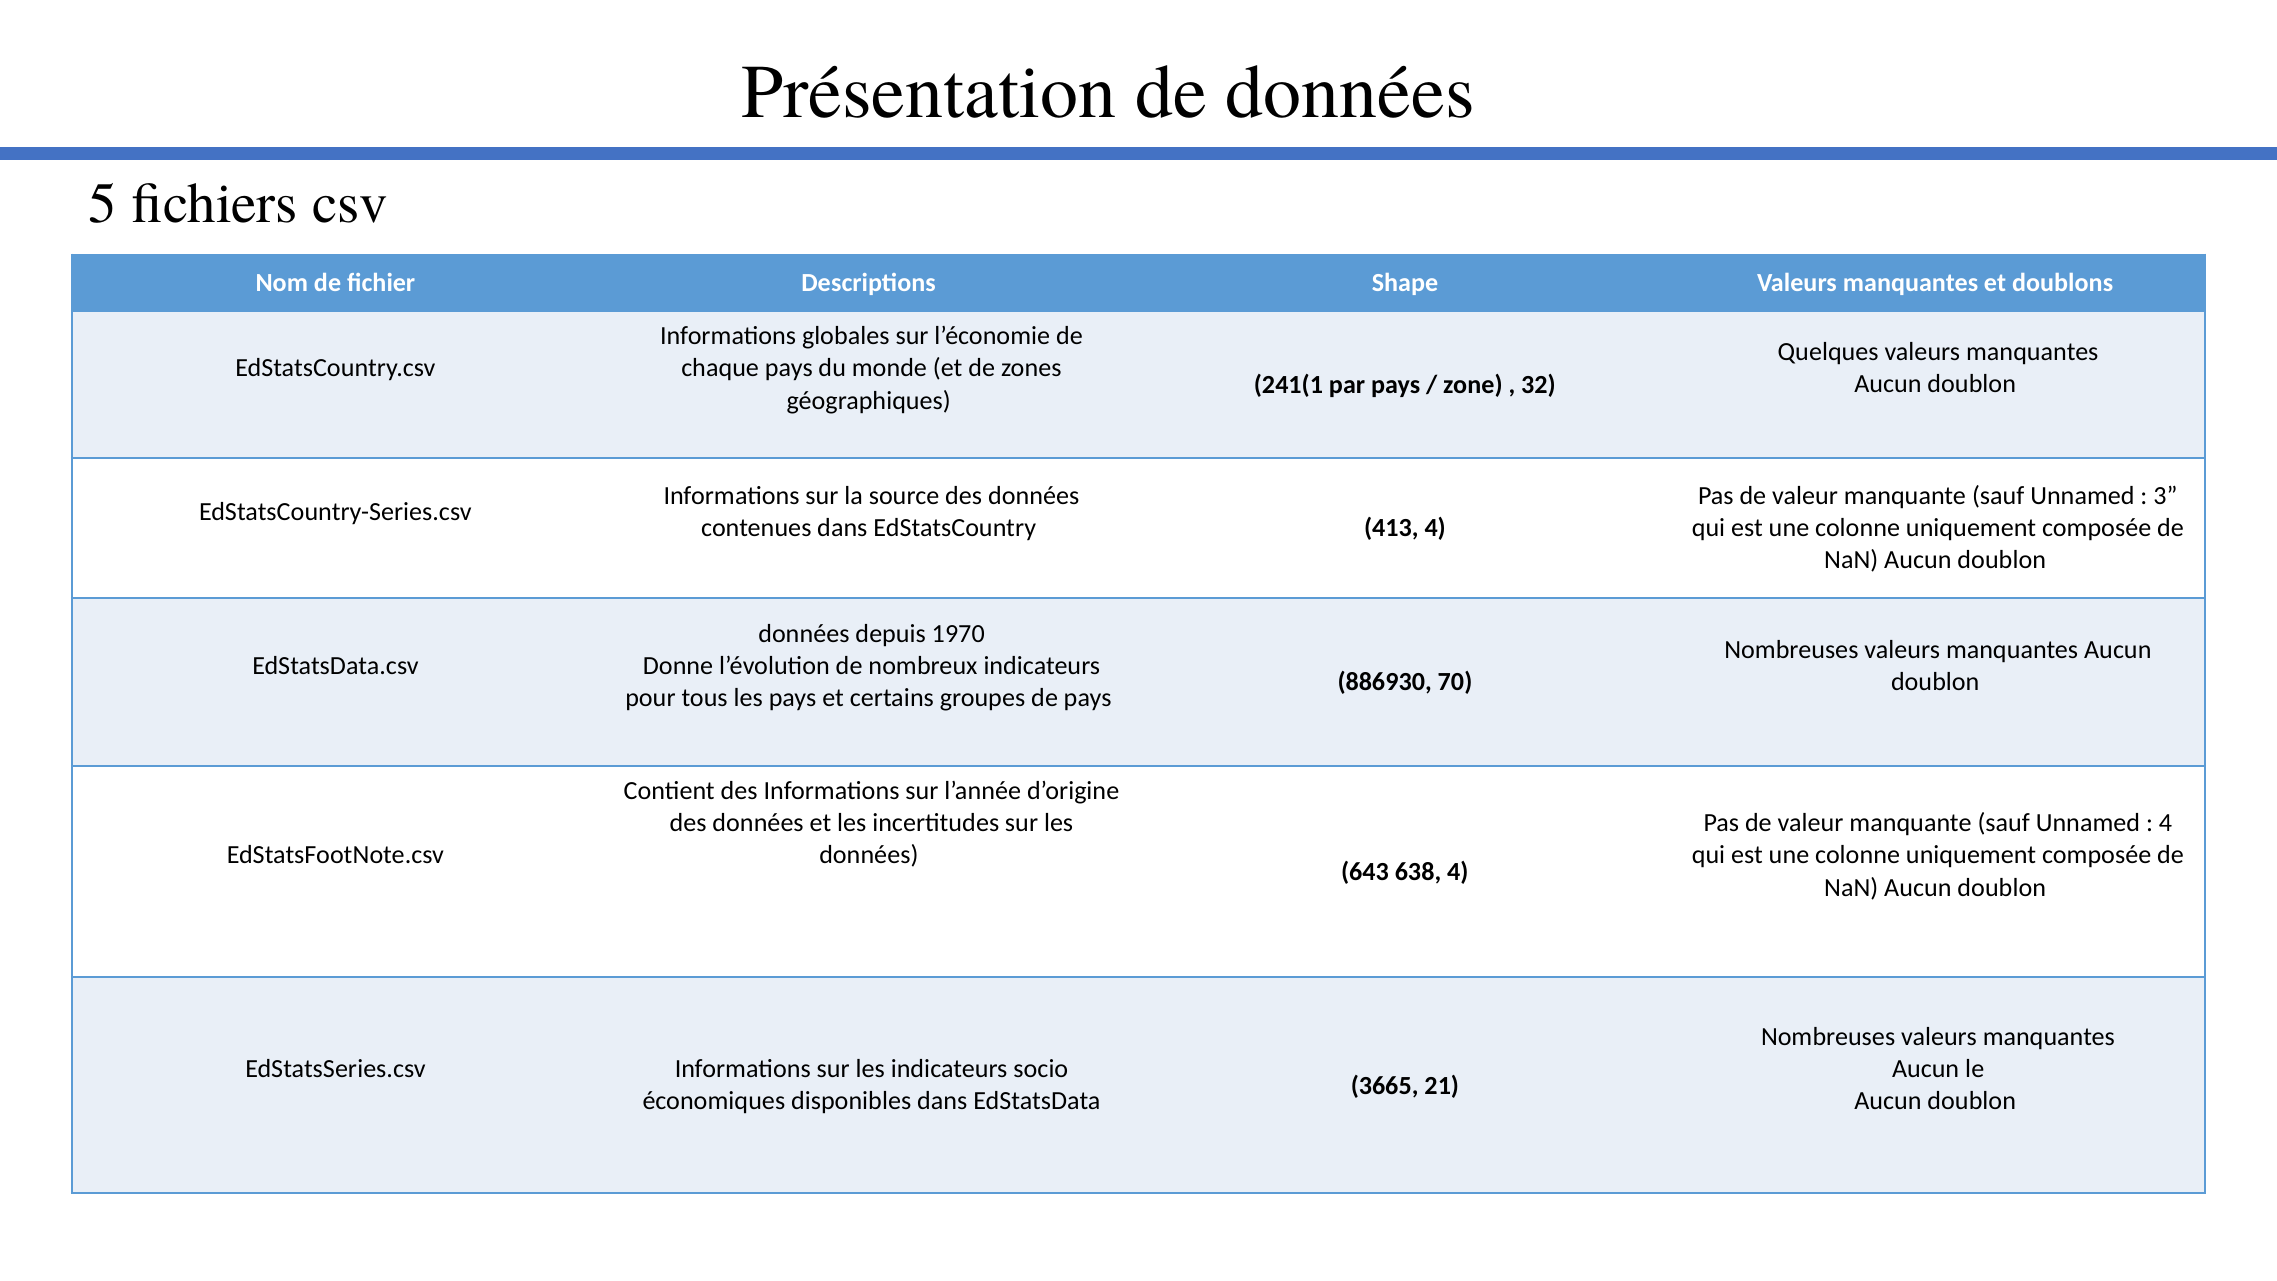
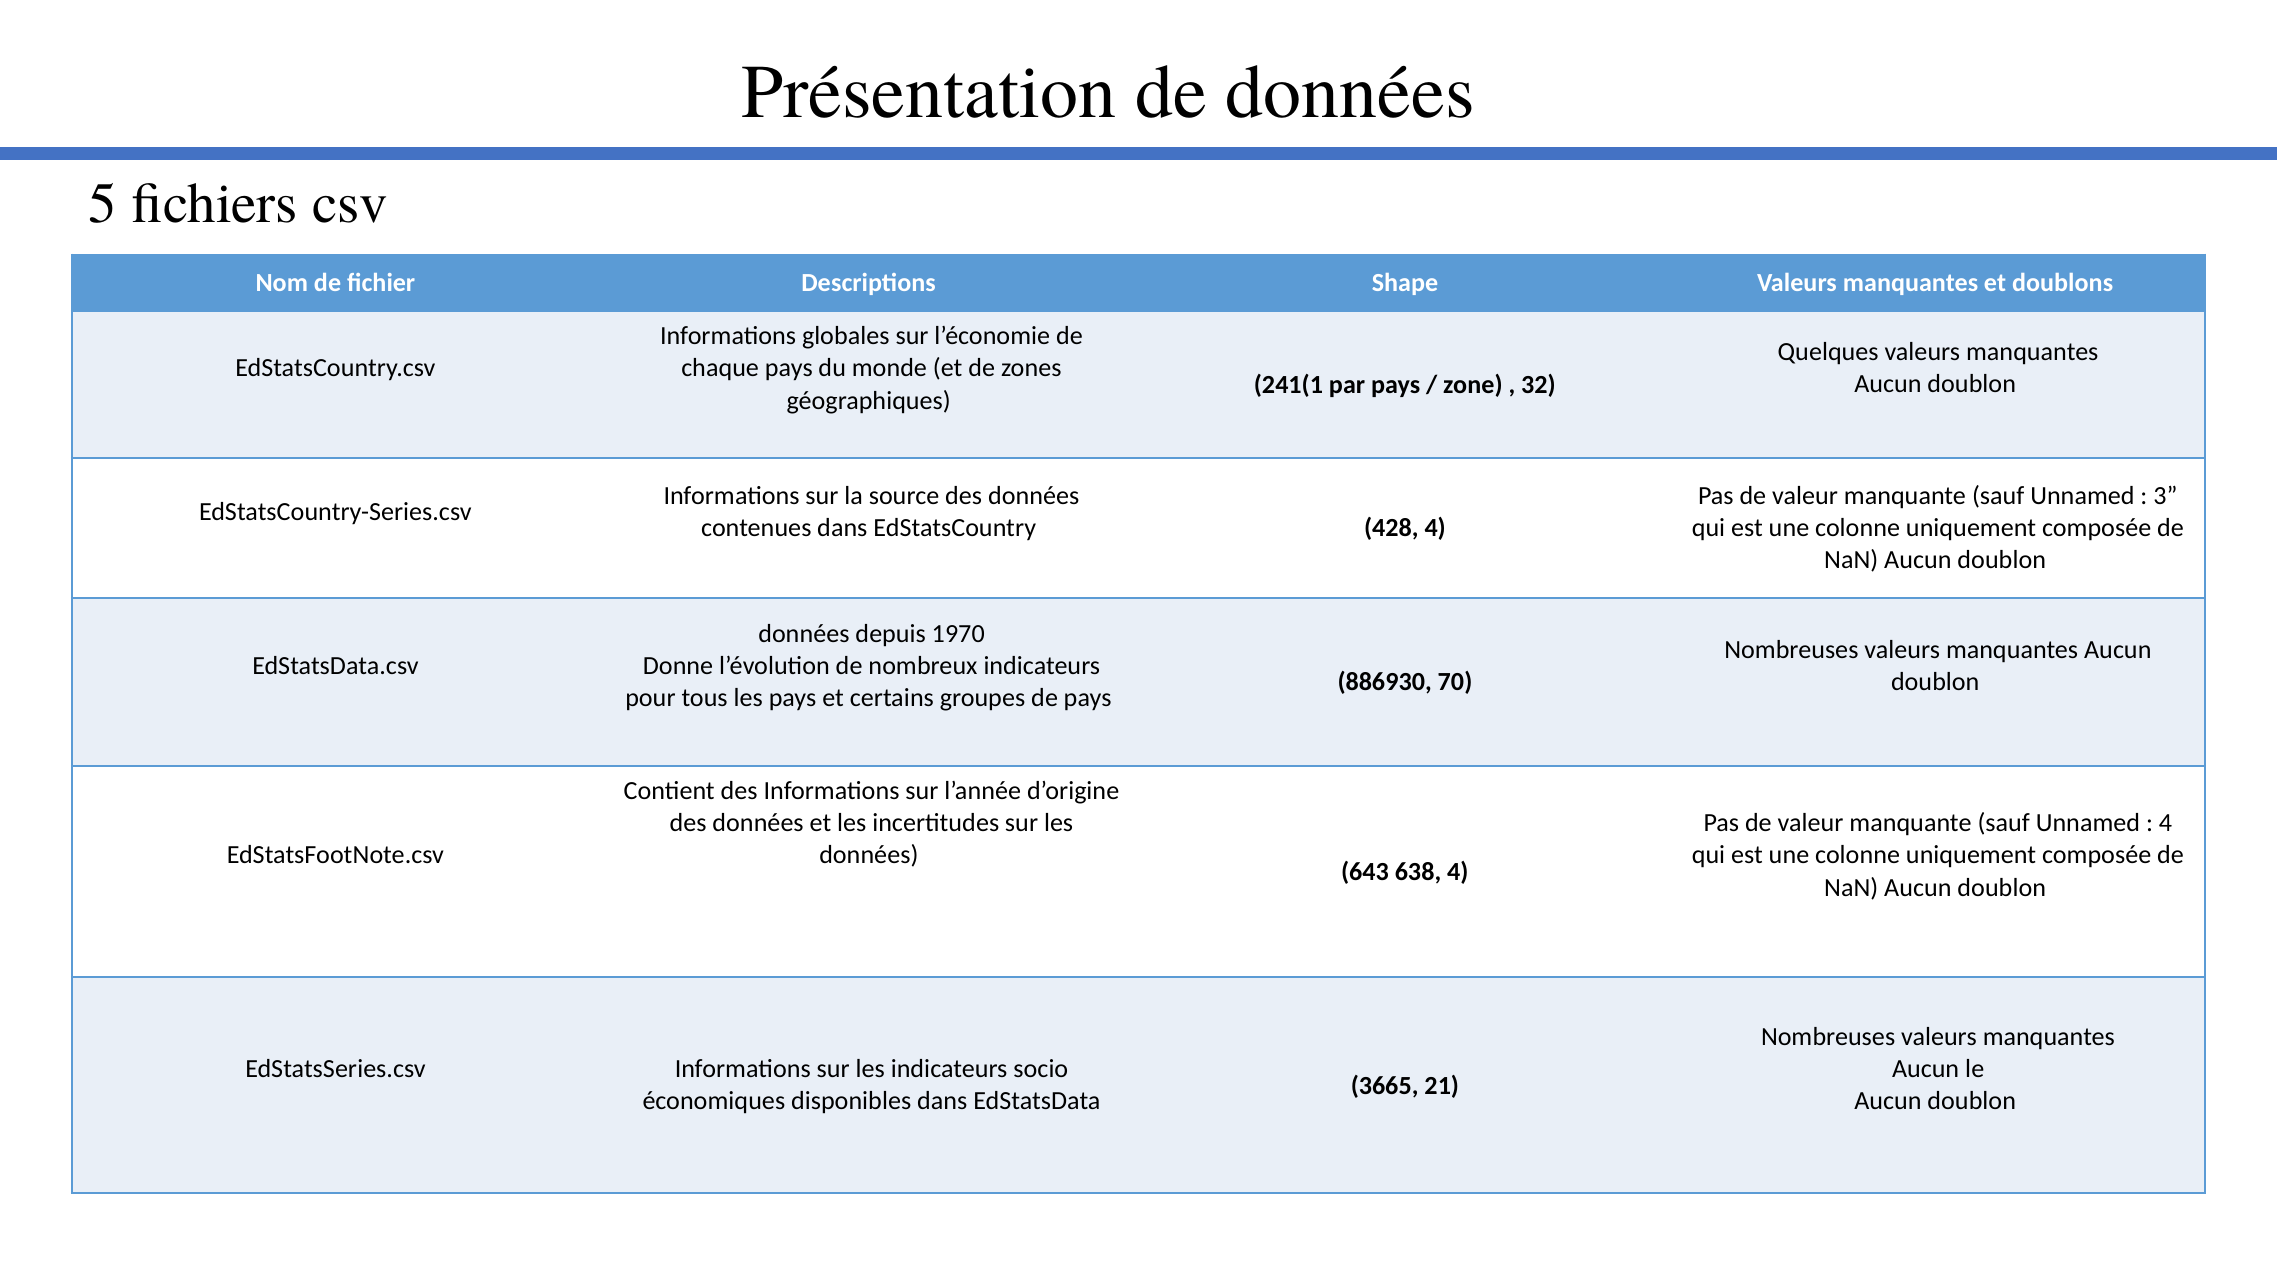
413: 413 -> 428
